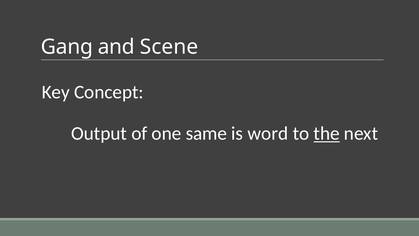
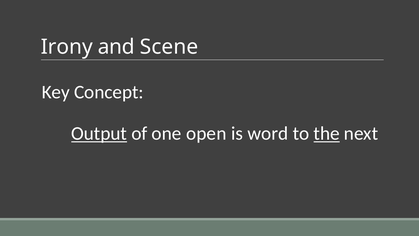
Gang: Gang -> Irony
Output underline: none -> present
same: same -> open
